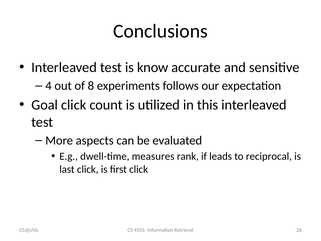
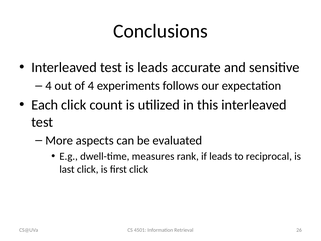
is know: know -> leads
of 8: 8 -> 4
Goal: Goal -> Each
